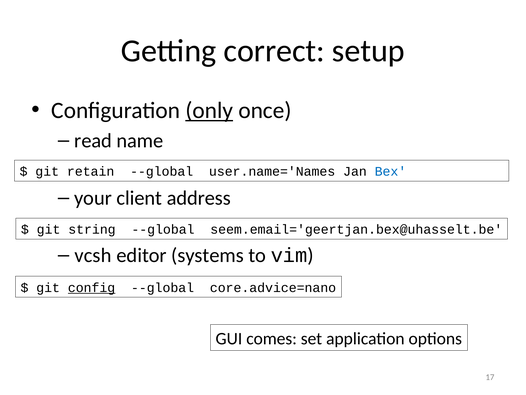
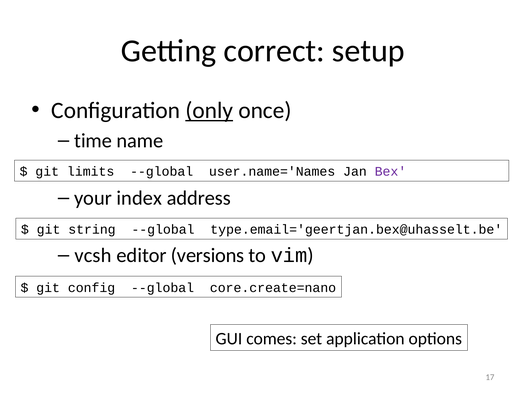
read: read -> time
retain: retain -> limits
Bex colour: blue -> purple
client: client -> index
seem.email='geertjan.bex@uhasselt.be: seem.email='geertjan.bex@uhasselt.be -> type.email='geertjan.bex@uhasselt.be
systems: systems -> versions
config underline: present -> none
core.advice=nano: core.advice=nano -> core.create=nano
